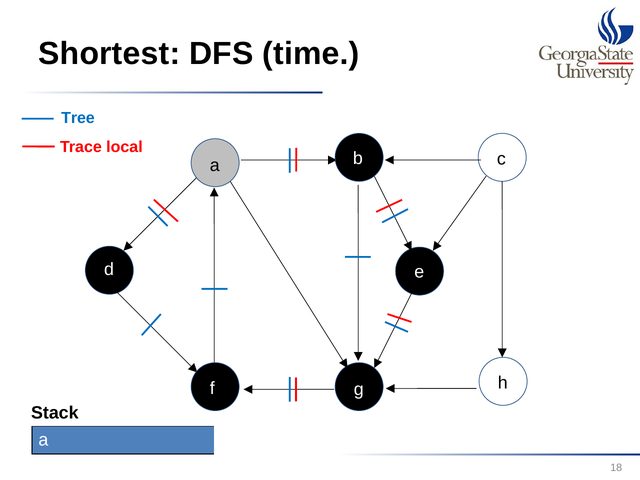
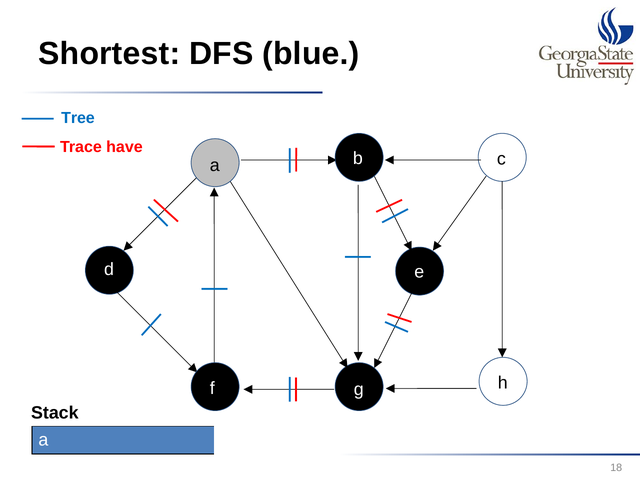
time: time -> blue
local: local -> have
